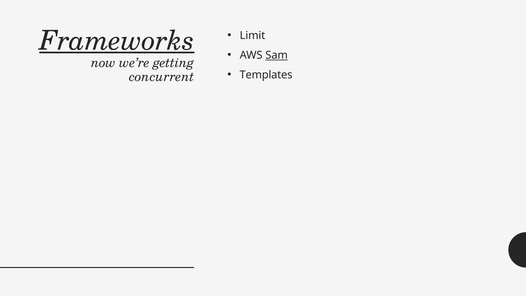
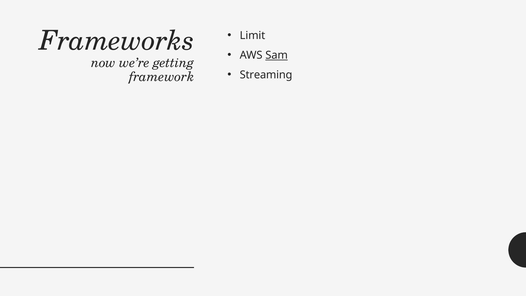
Frameworks underline: present -> none
Templates: Templates -> Streaming
concurrent: concurrent -> framework
